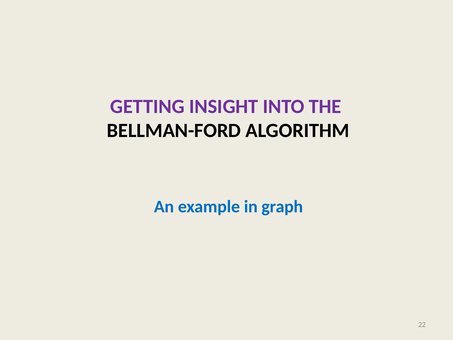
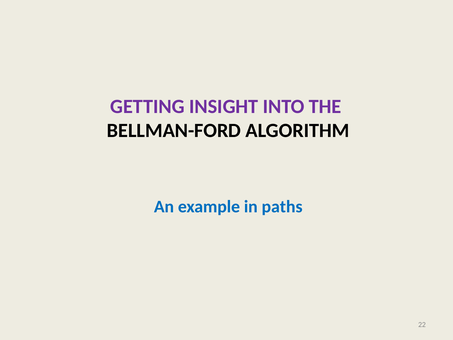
graph: graph -> paths
